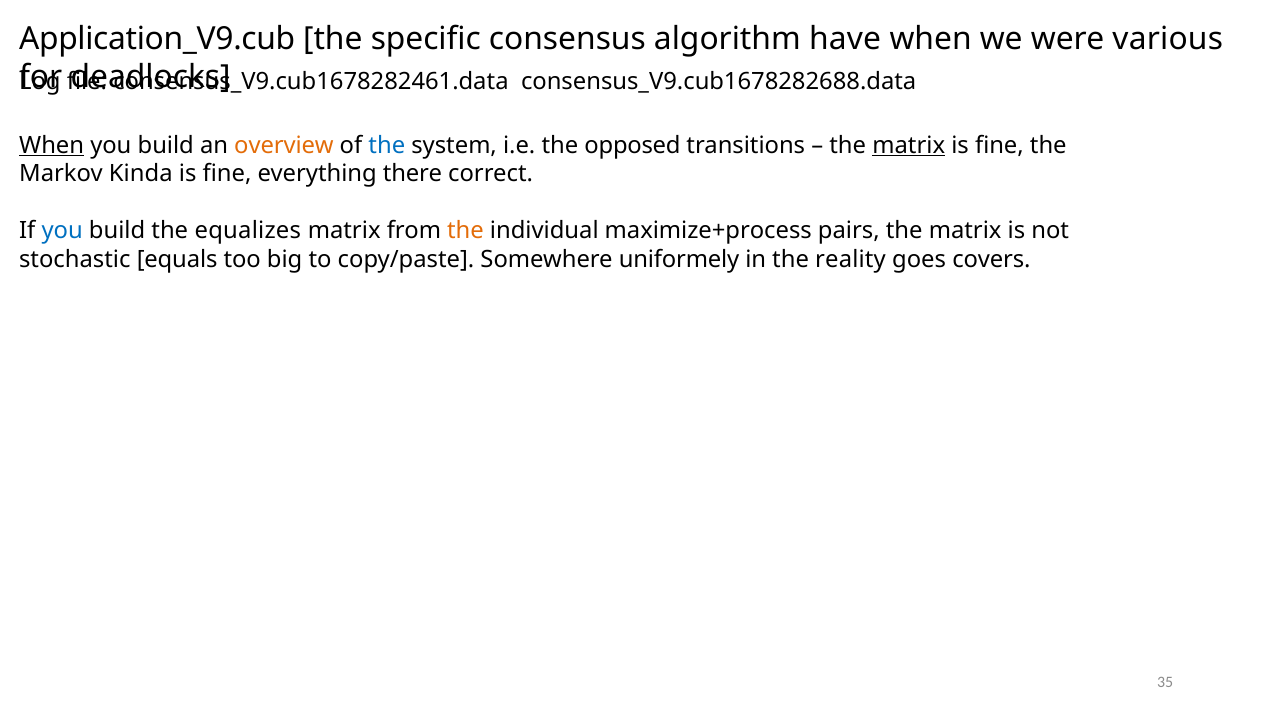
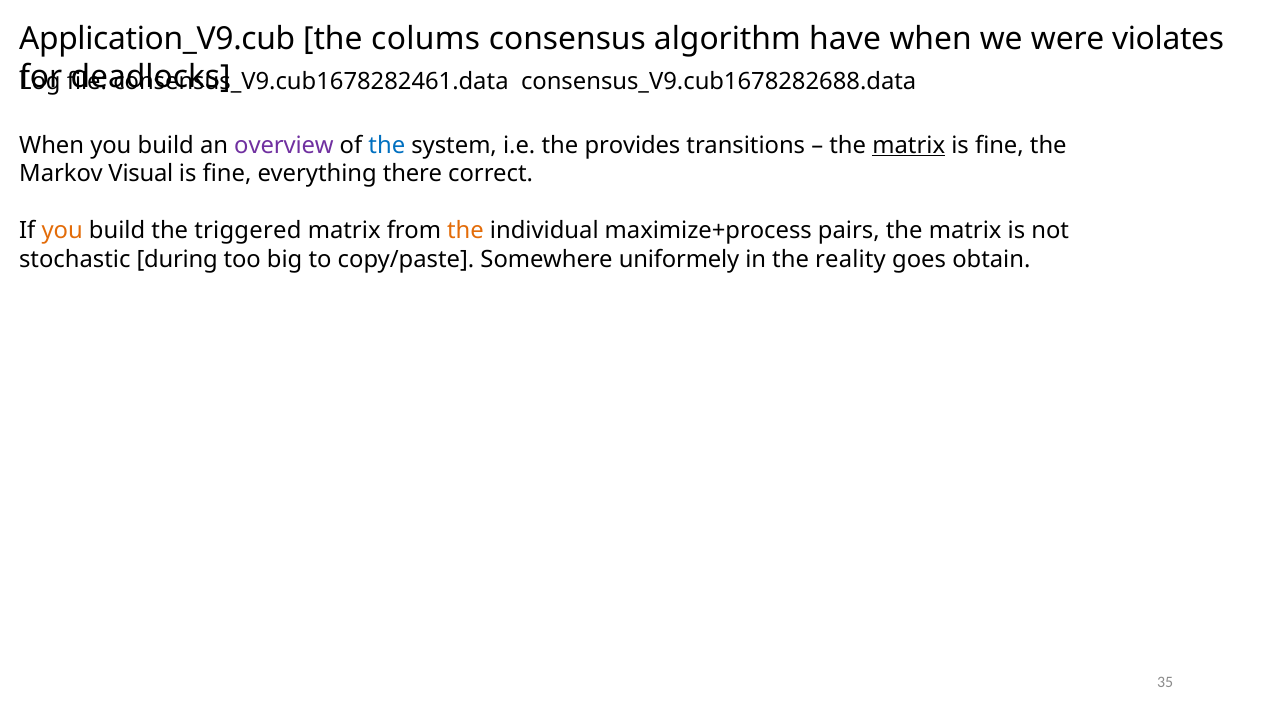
specific: specific -> colums
various: various -> violates
When at (52, 145) underline: present -> none
overview colour: orange -> purple
opposed: opposed -> provides
Kinda: Kinda -> Visual
you at (62, 231) colour: blue -> orange
equalizes: equalizes -> triggered
equals: equals -> during
covers: covers -> obtain
